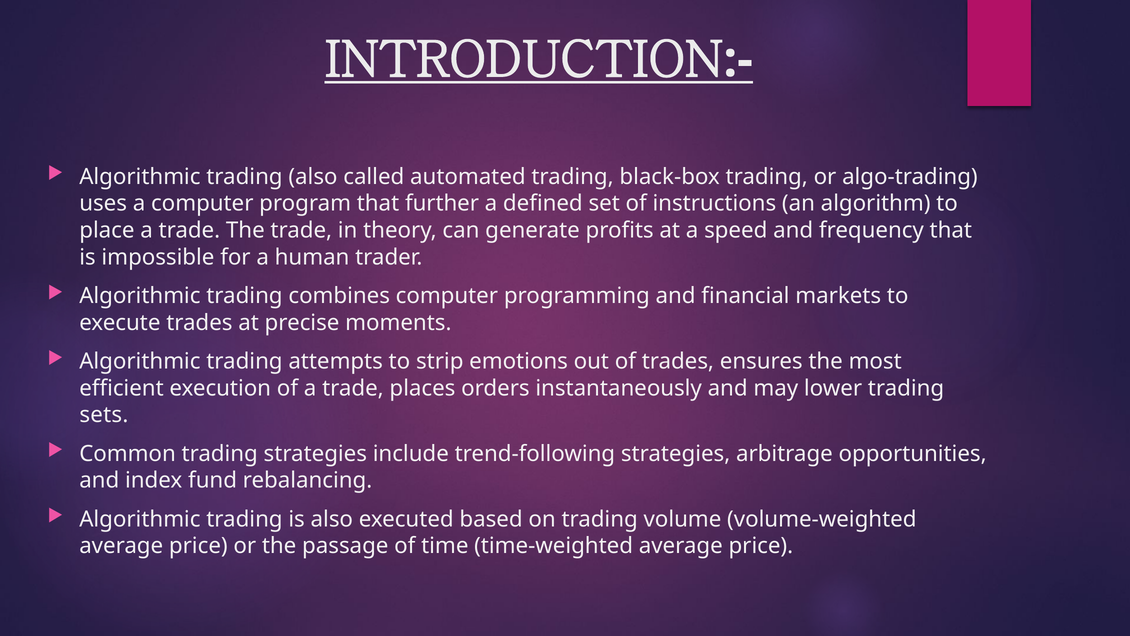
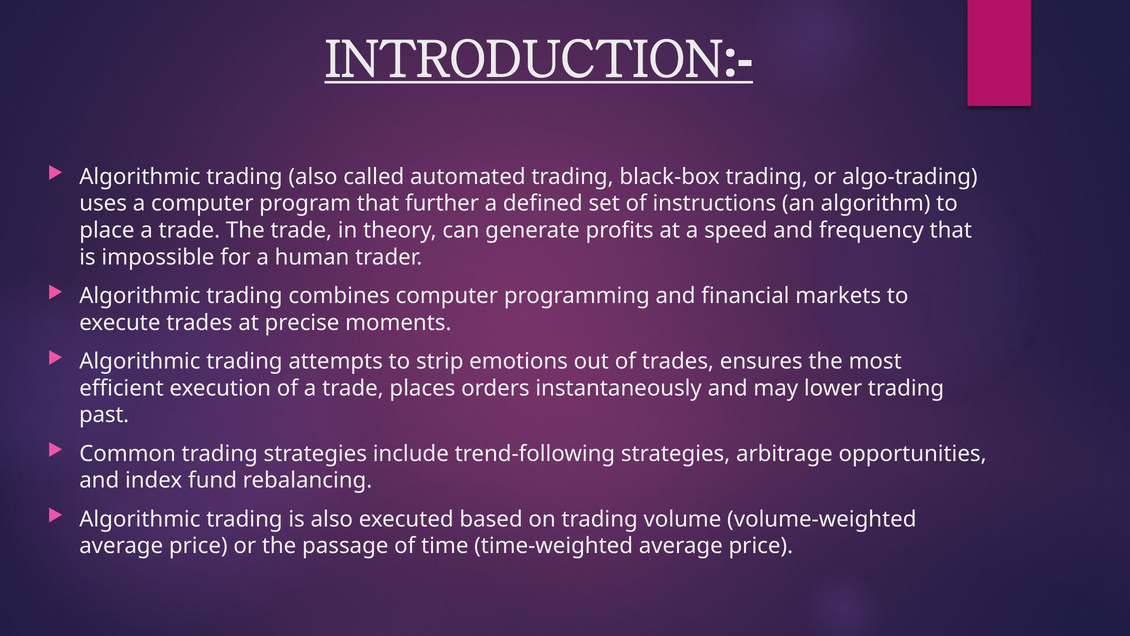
sets: sets -> past
